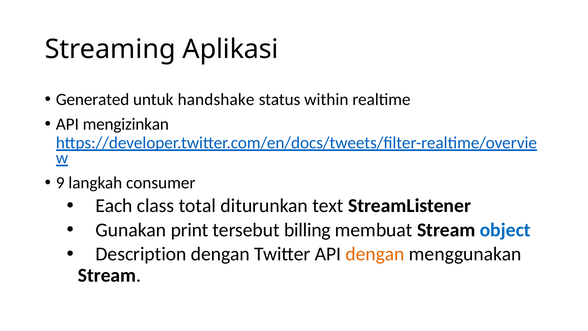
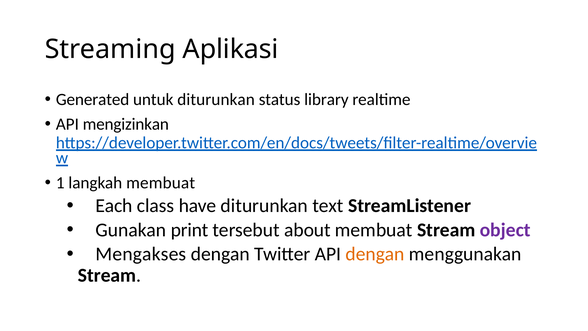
untuk handshake: handshake -> diturunkan
within: within -> library
9: 9 -> 1
langkah consumer: consumer -> membuat
total: total -> have
billing: billing -> about
object colour: blue -> purple
Description: Description -> Mengakses
